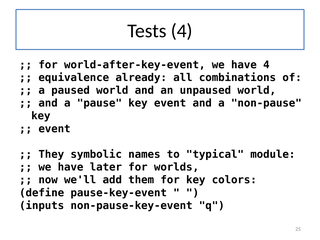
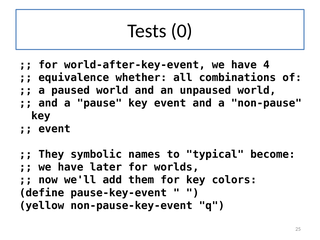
Tests 4: 4 -> 0
already: already -> whether
module: module -> become
inputs: inputs -> yellow
